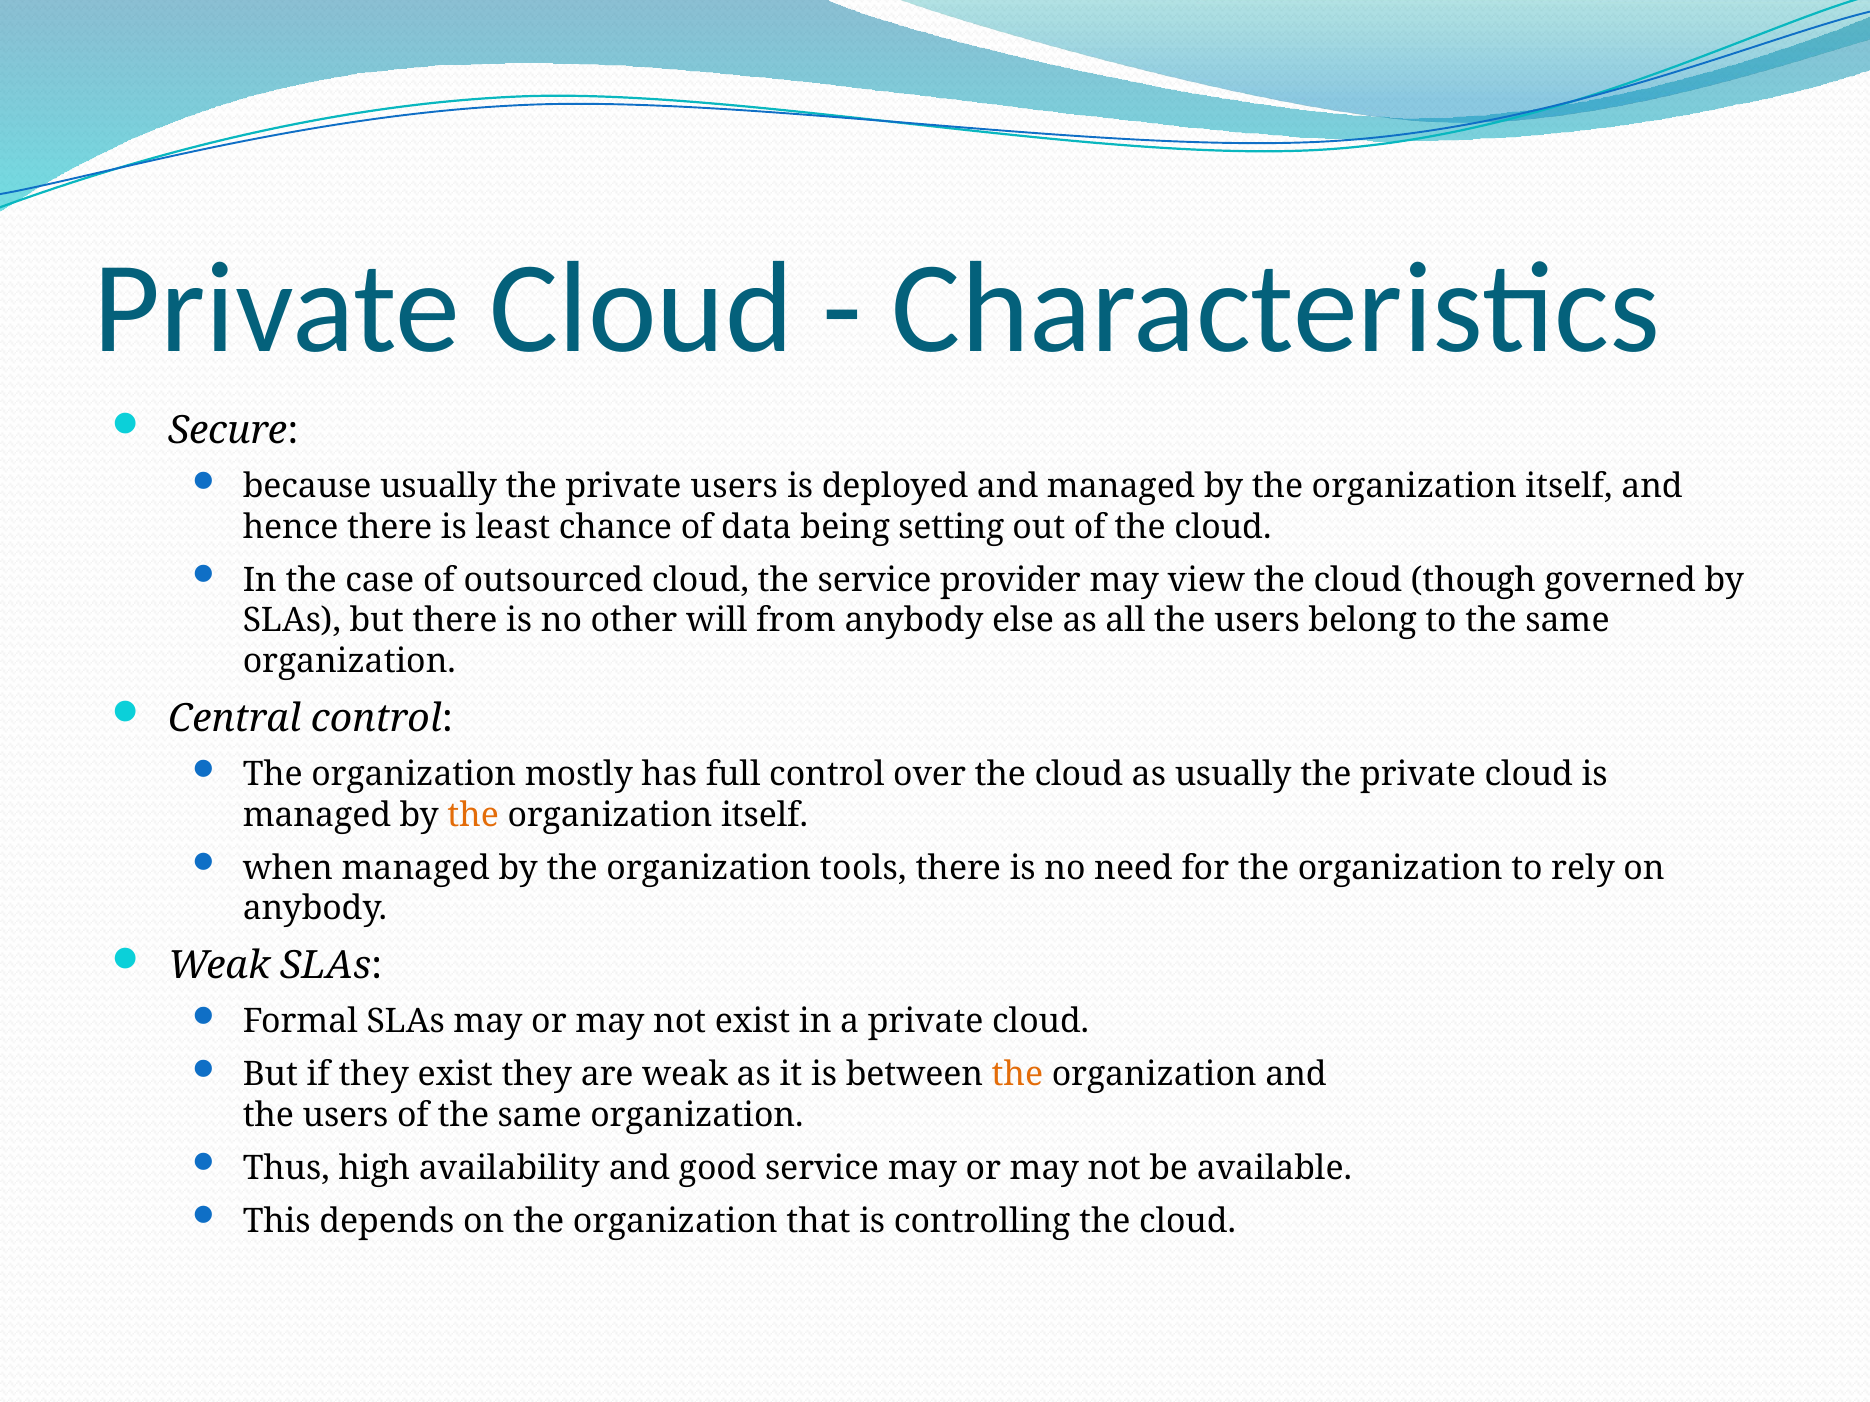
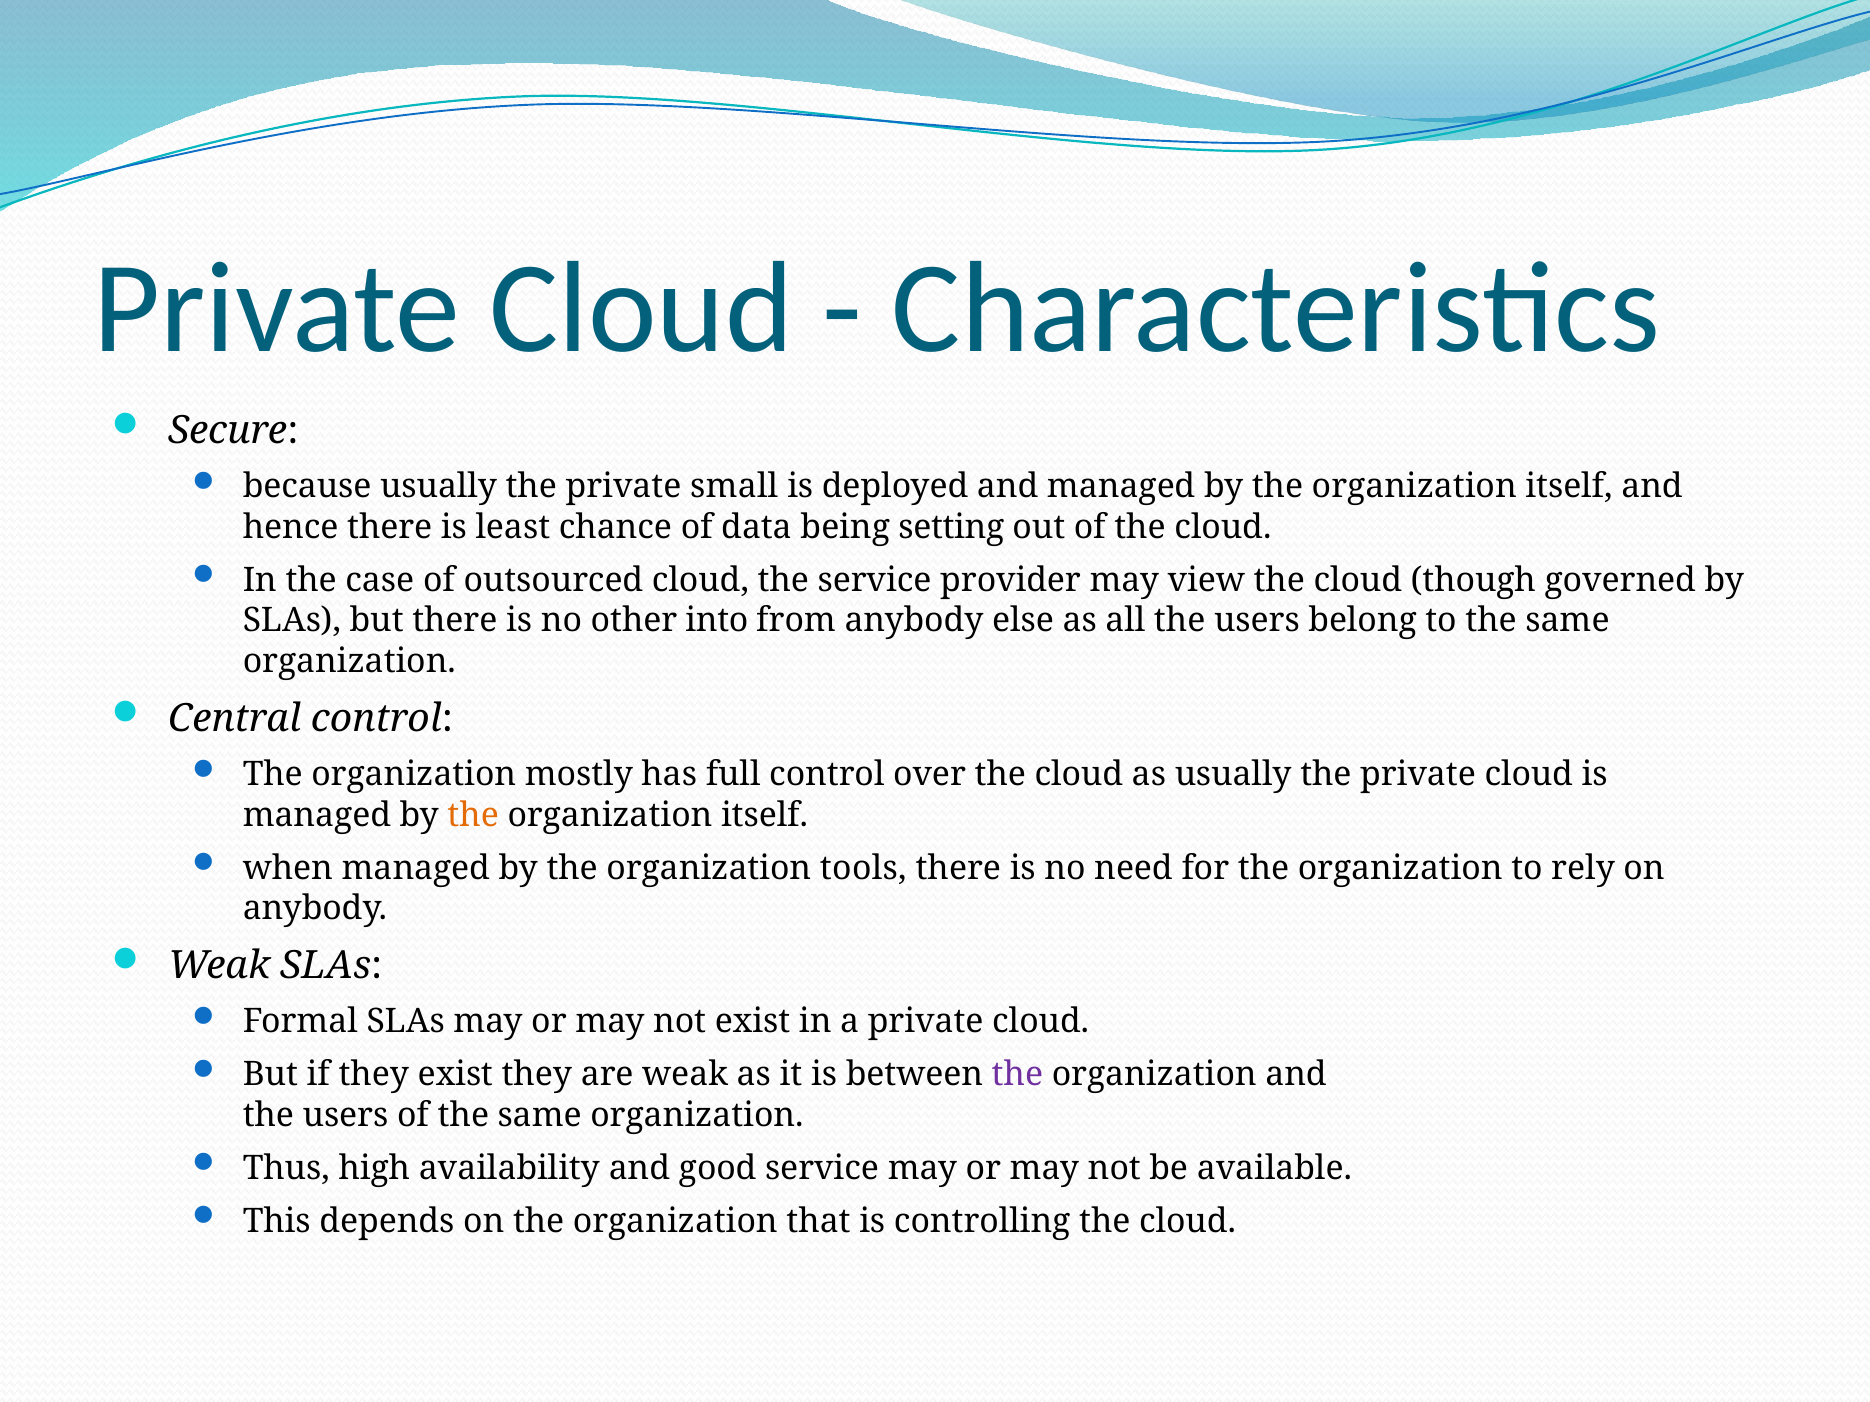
private users: users -> small
will: will -> into
the at (1017, 1075) colour: orange -> purple
